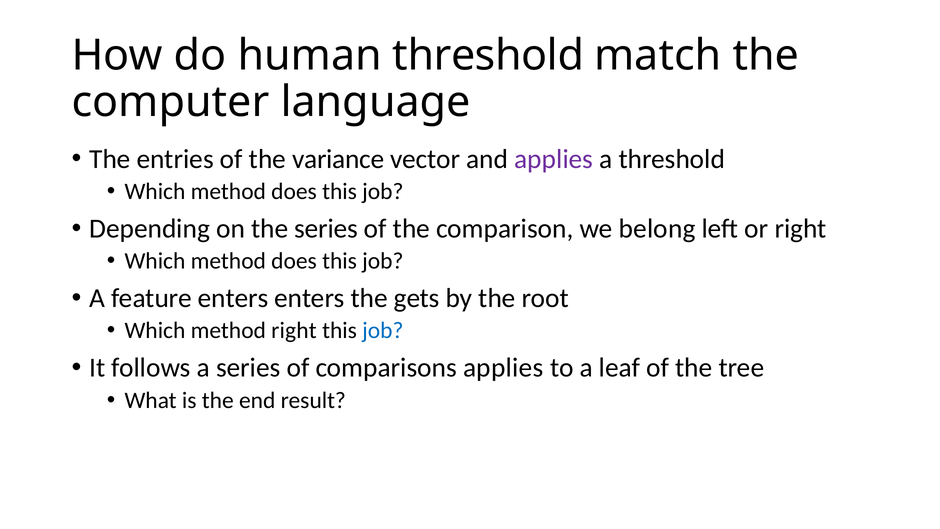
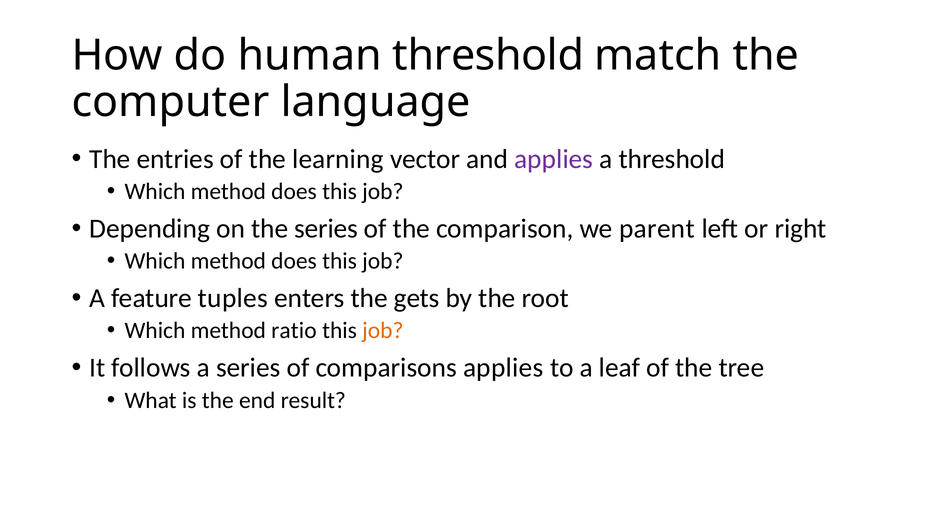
variance: variance -> learning
belong: belong -> parent
feature enters: enters -> tuples
method right: right -> ratio
job at (383, 330) colour: blue -> orange
